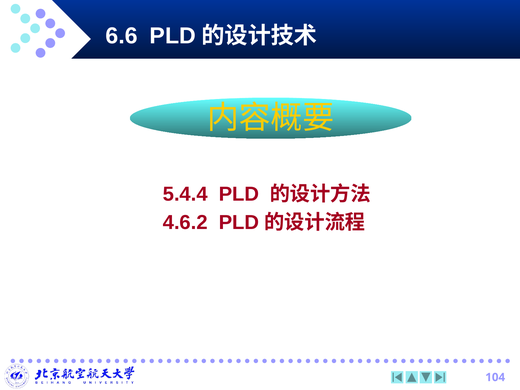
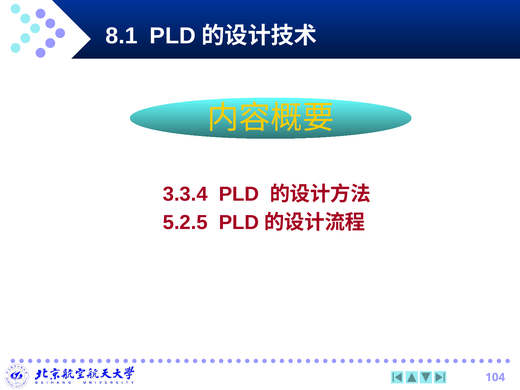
6.6: 6.6 -> 8.1
5.4.4: 5.4.4 -> 3.3.4
4.6.2: 4.6.2 -> 5.2.5
